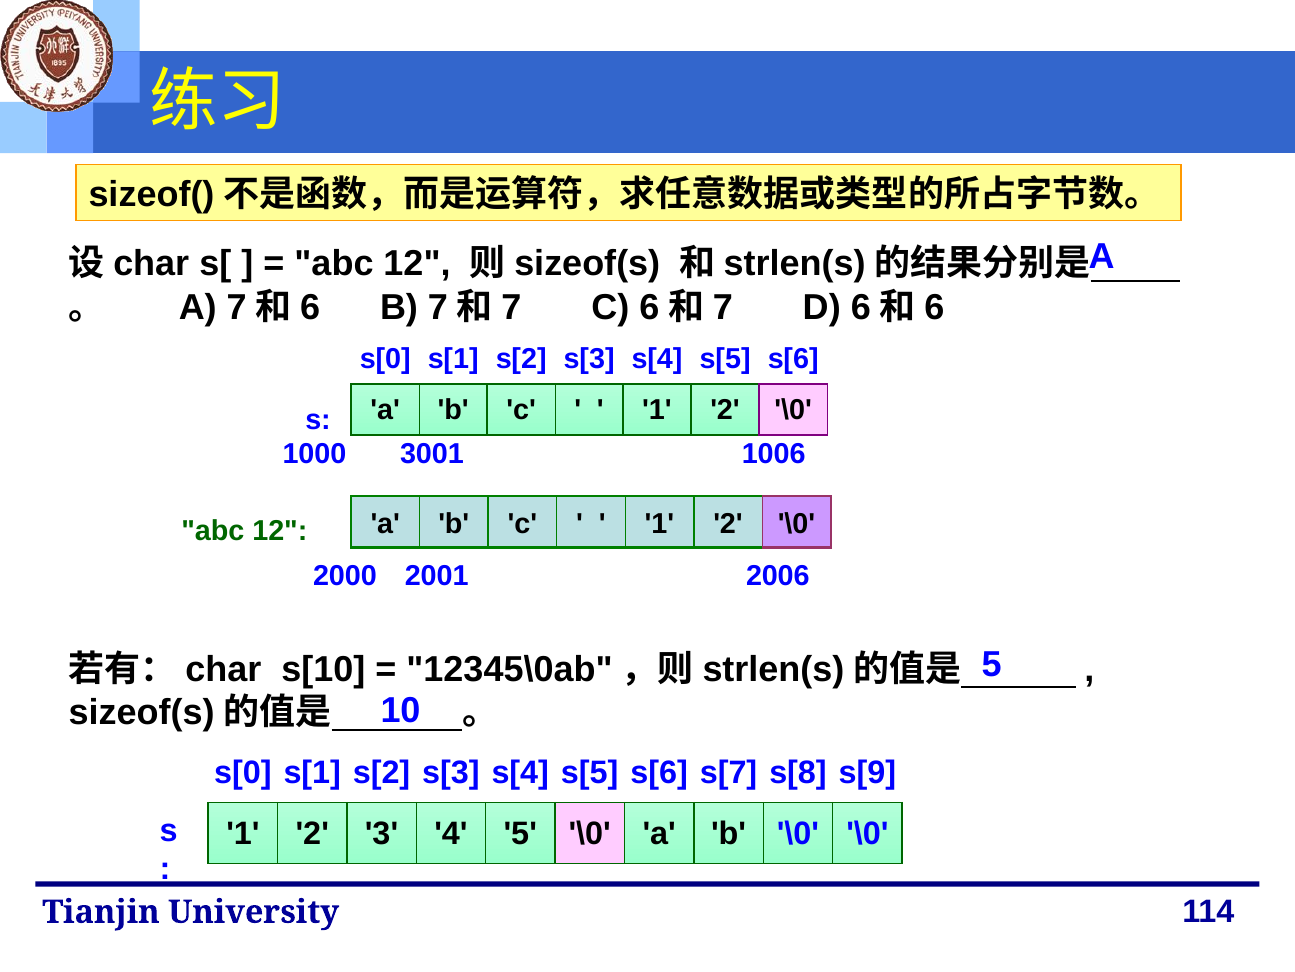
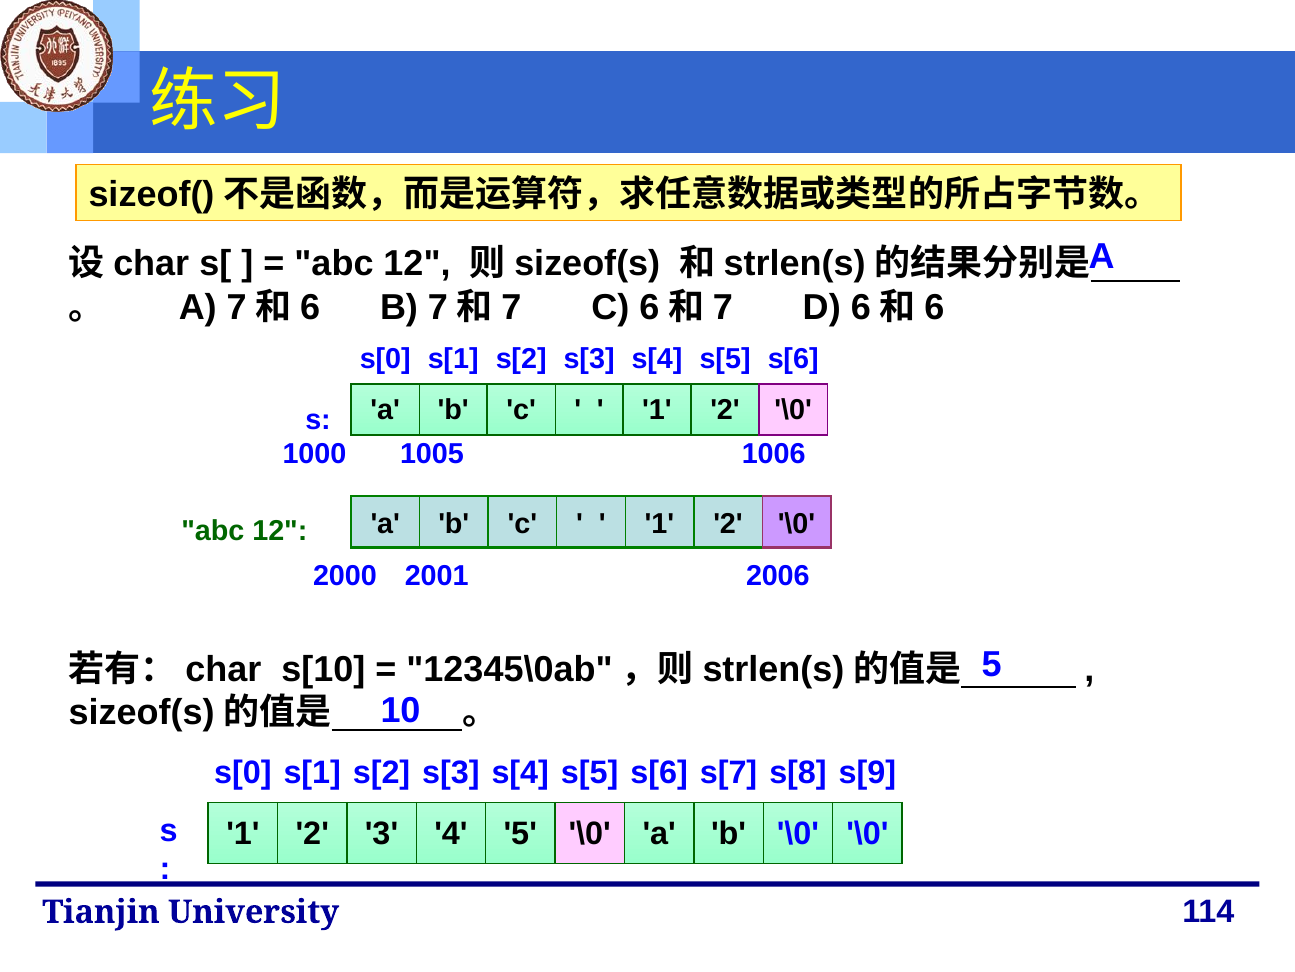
3001: 3001 -> 1005
